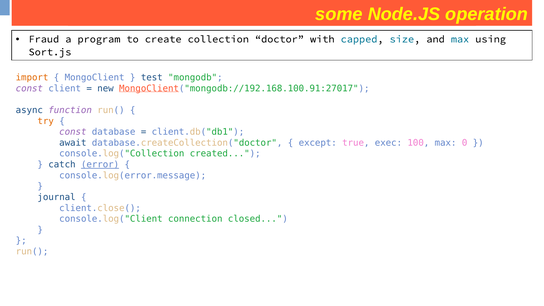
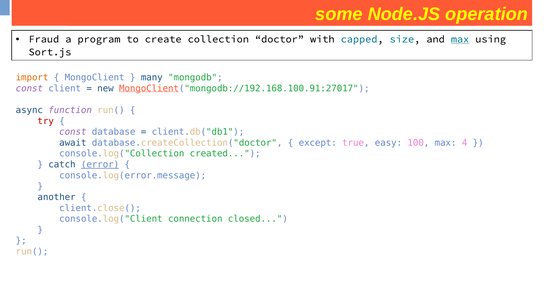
max at (460, 39) underline: none -> present
test: test -> many
try colour: orange -> red
exec: exec -> easy
0: 0 -> 4
journal: journal -> another
